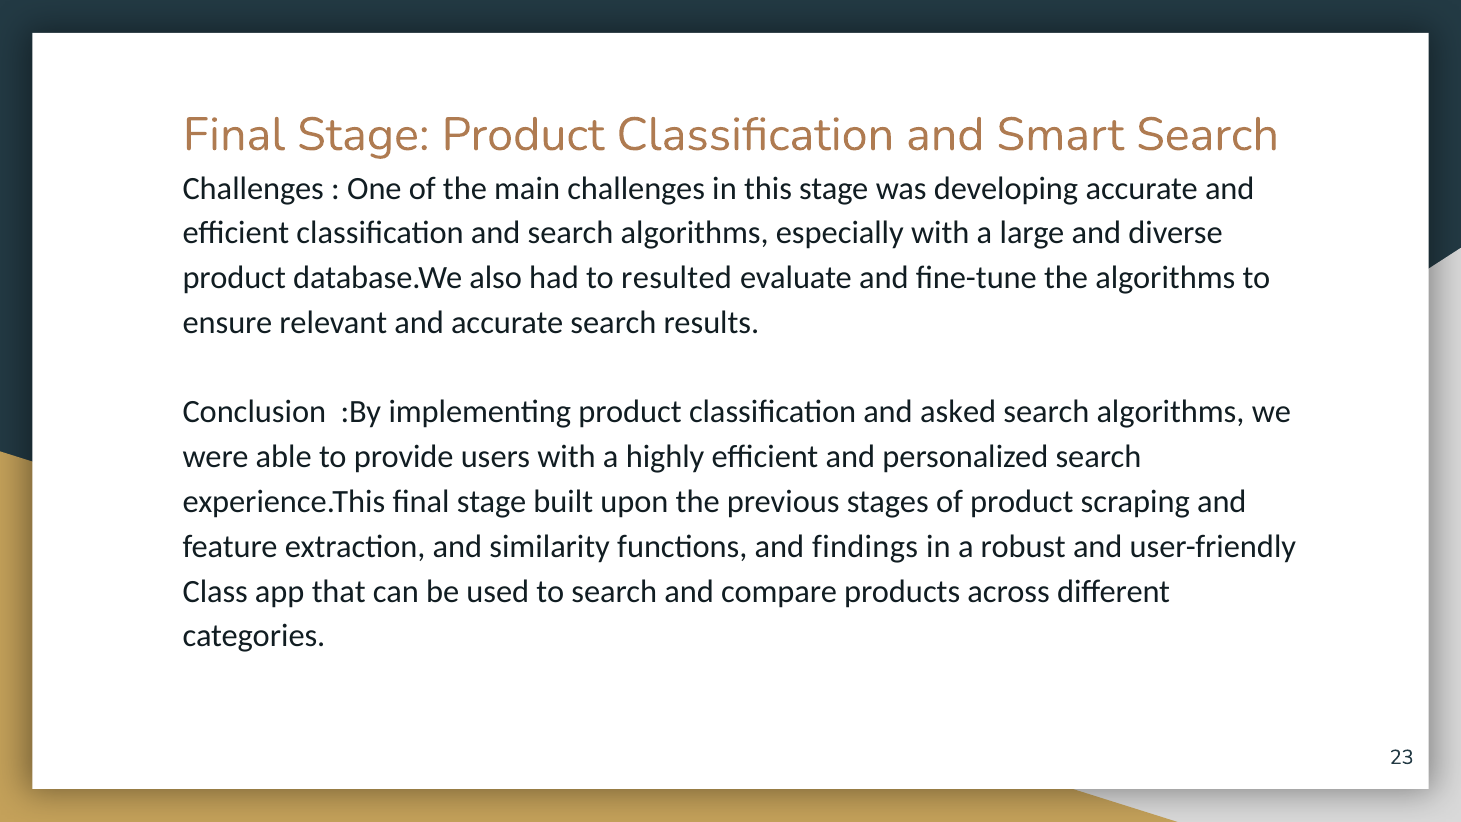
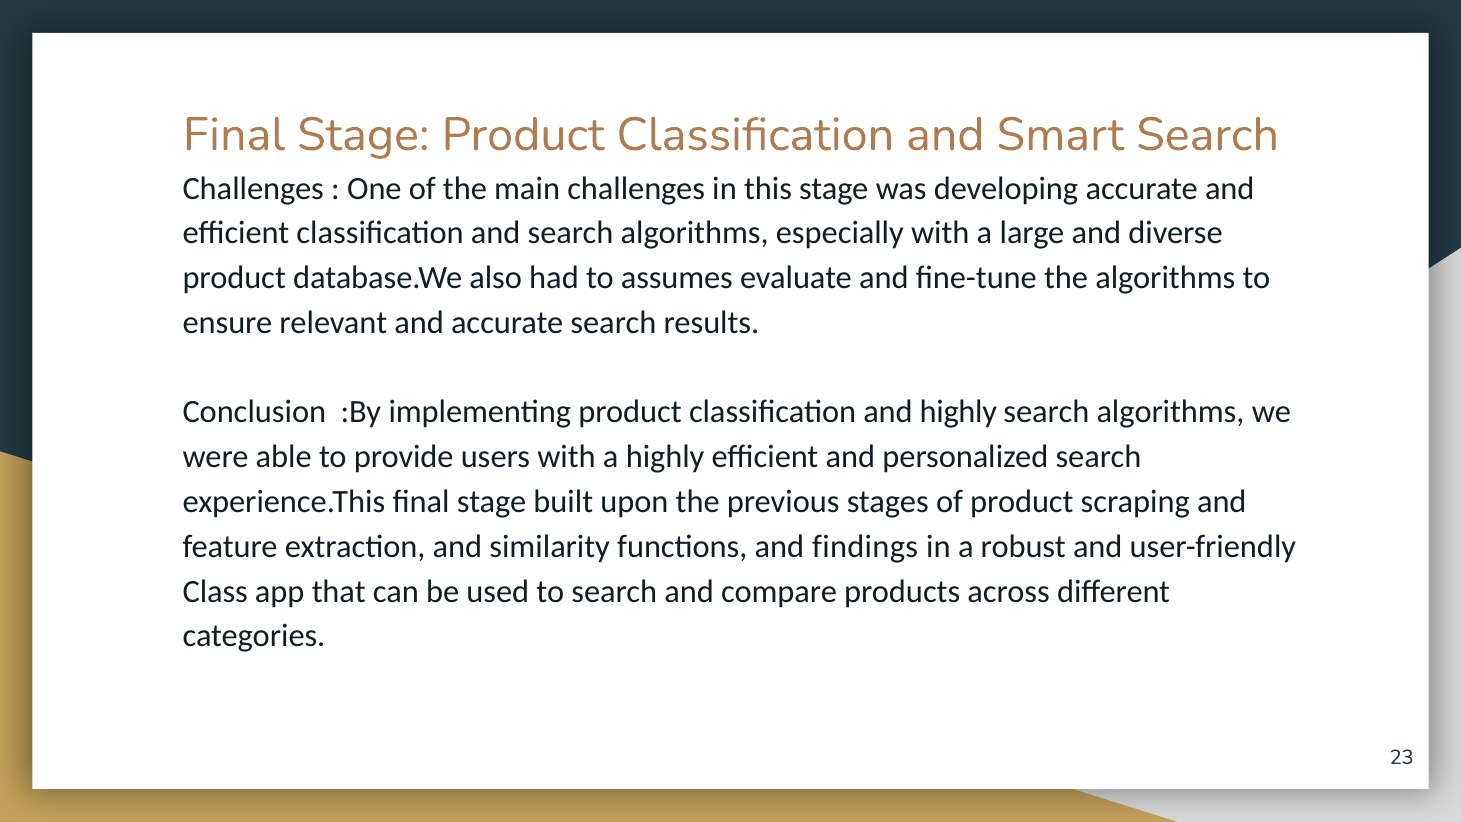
resulted: resulted -> assumes
and asked: asked -> highly
